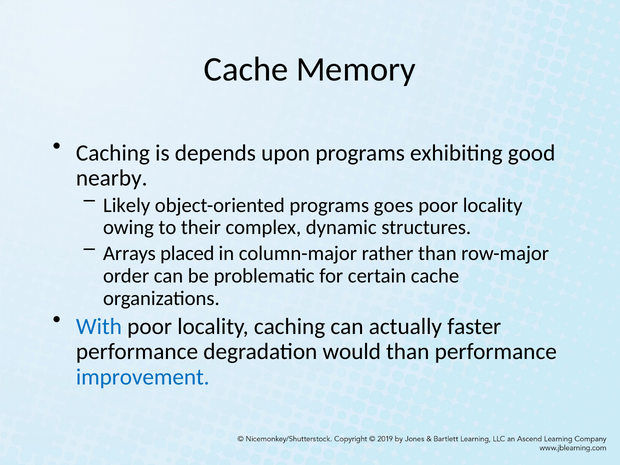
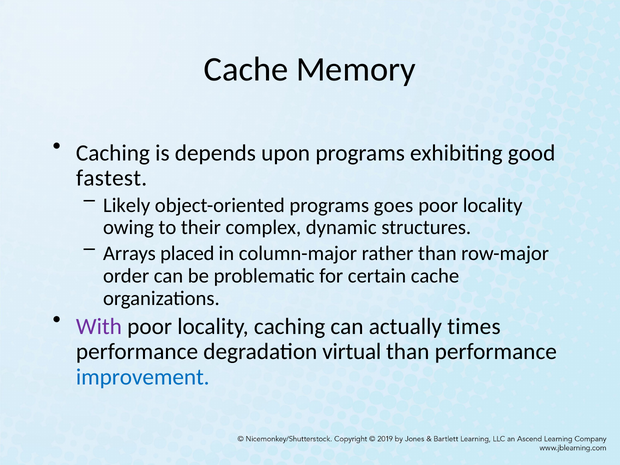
nearby: nearby -> fastest
With colour: blue -> purple
faster: faster -> times
would: would -> virtual
